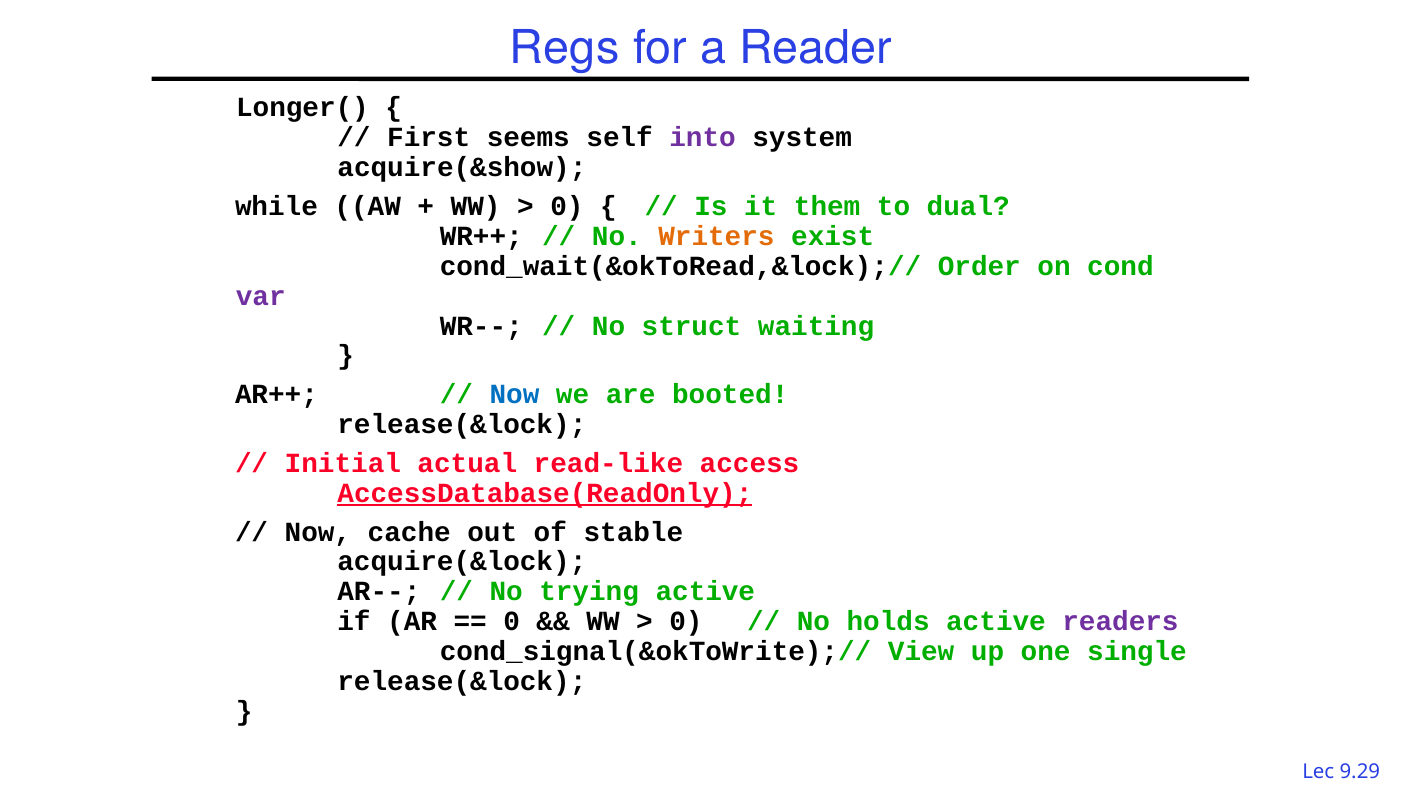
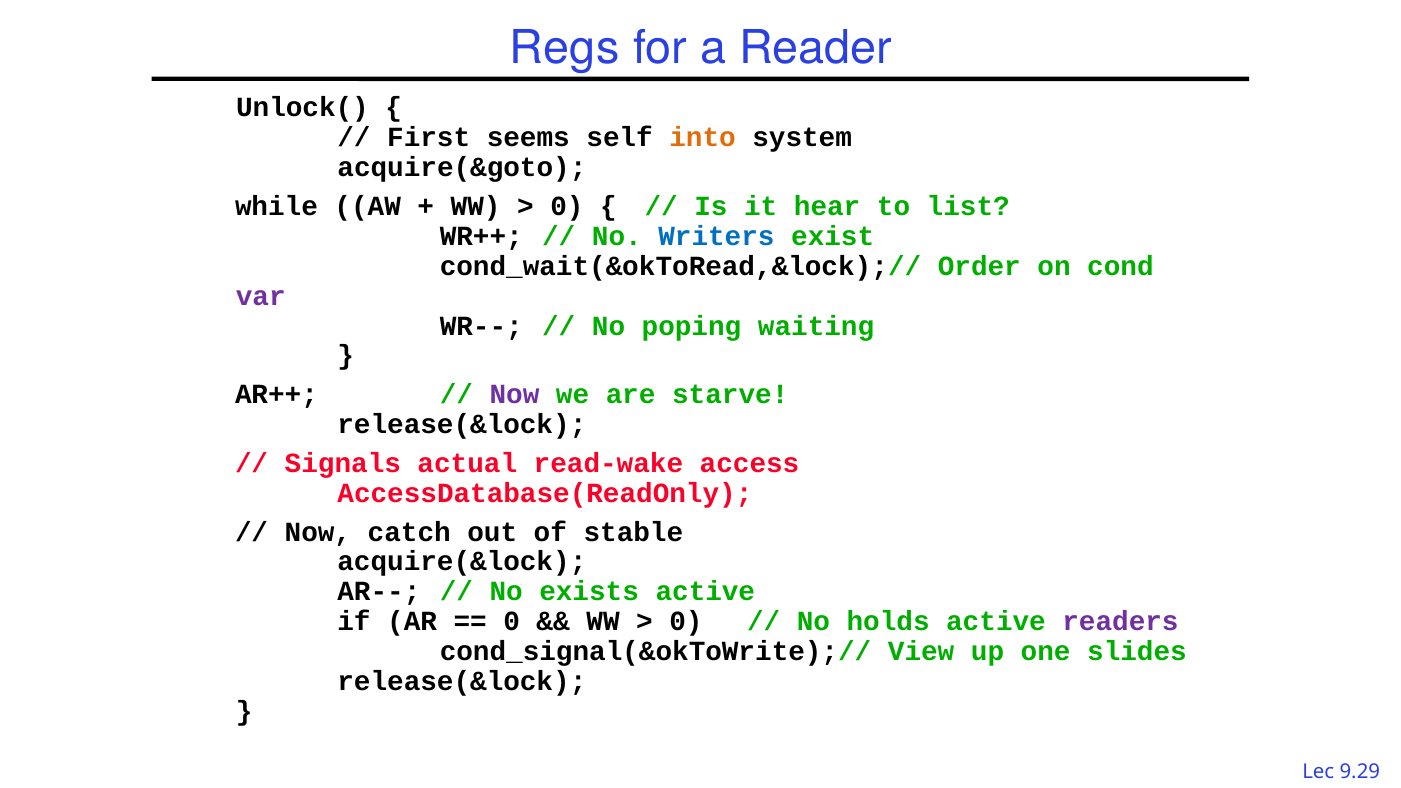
Longer(: Longer( -> Unlock(
into colour: purple -> orange
acquire(&show: acquire(&show -> acquire(&goto
them: them -> hear
dual: dual -> list
Writers colour: orange -> blue
struct: struct -> poping
Now at (514, 395) colour: blue -> purple
booted: booted -> starve
Initial: Initial -> Signals
read-like: read-like -> read-wake
AccessDatabase(ReadOnly underline: present -> none
cache: cache -> catch
trying: trying -> exists
single: single -> slides
